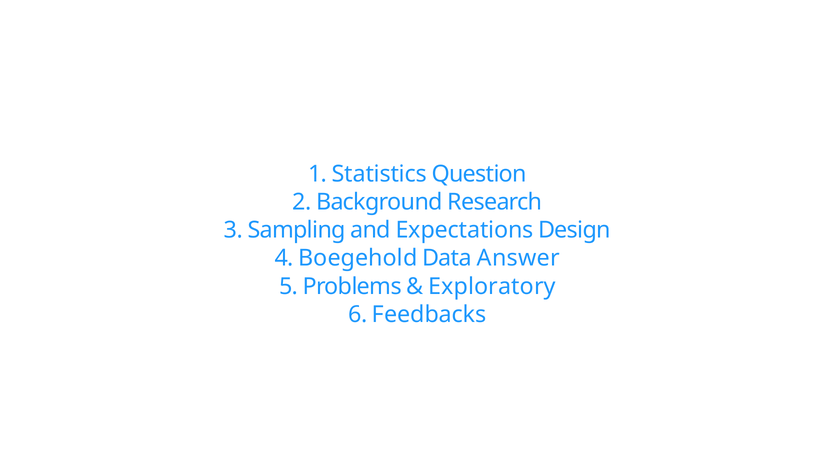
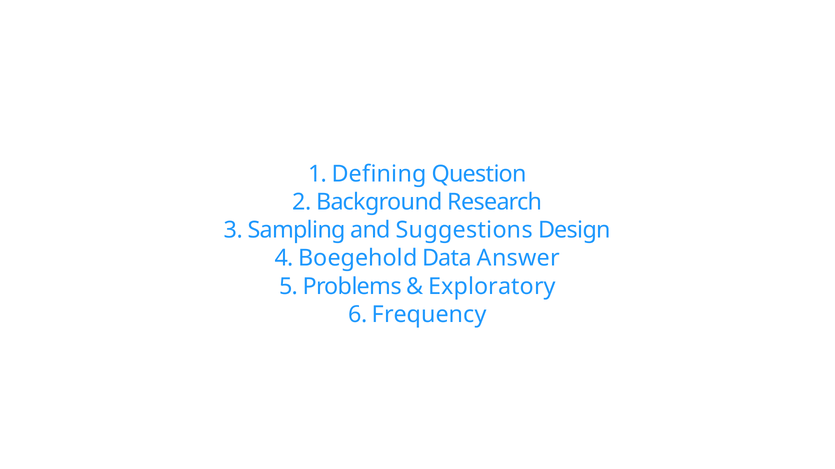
Statistics: Statistics -> Defining
Expectations: Expectations -> Suggestions
Feedbacks: Feedbacks -> Frequency
